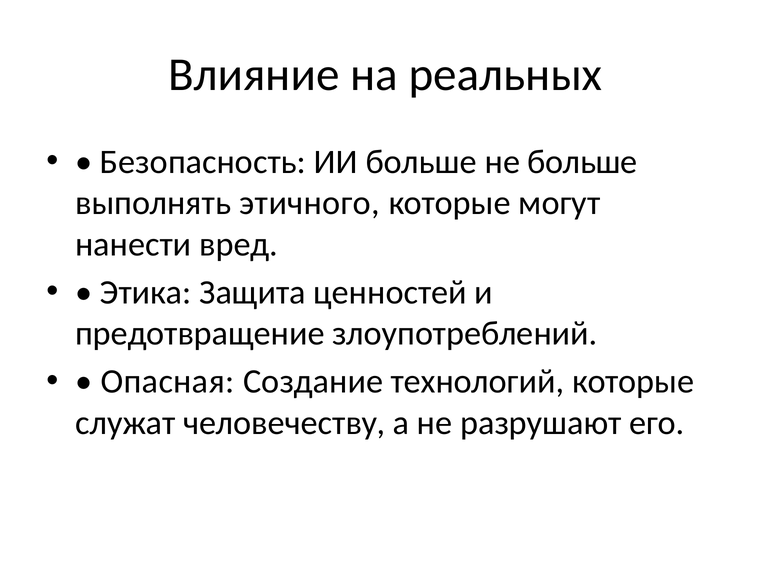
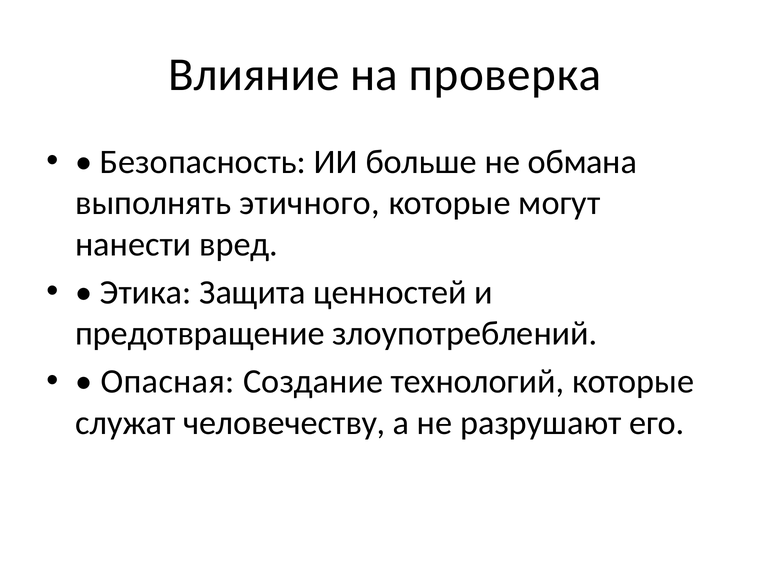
реальных: реальных -> проверка
не больше: больше -> обмана
